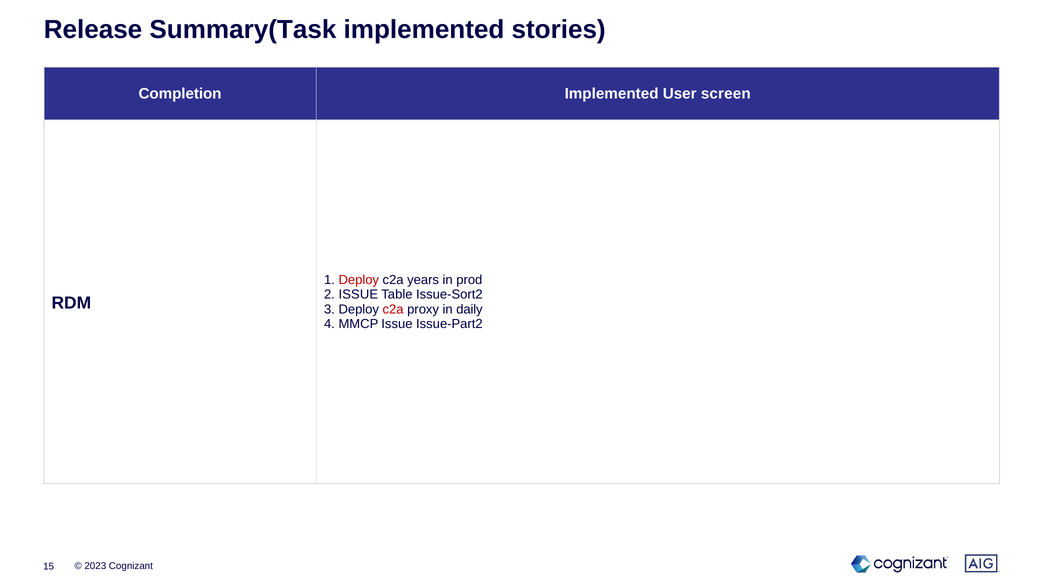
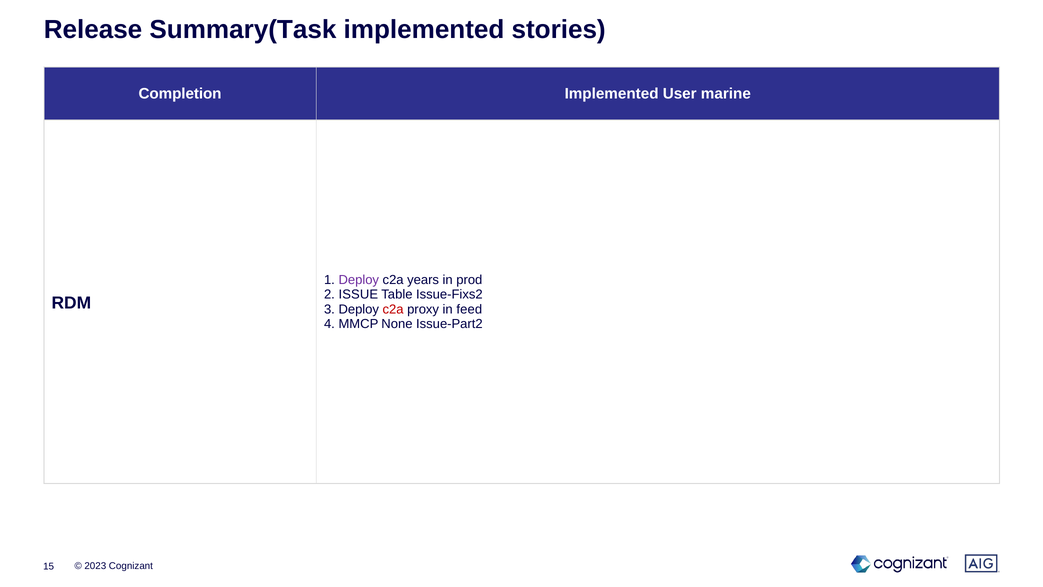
screen: screen -> marine
Deploy at (359, 280) colour: red -> purple
Issue-Sort2: Issue-Sort2 -> Issue-Fixs2
daily: daily -> feed
MMCP Issue: Issue -> None
